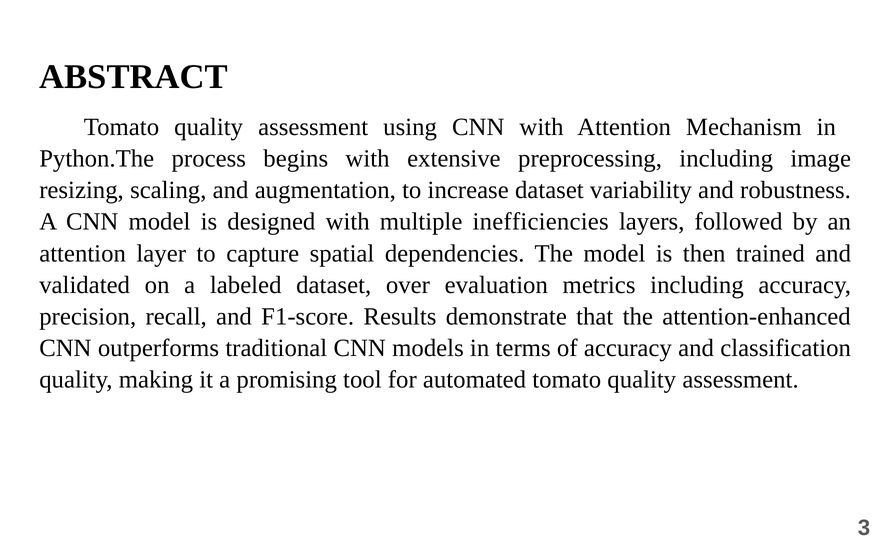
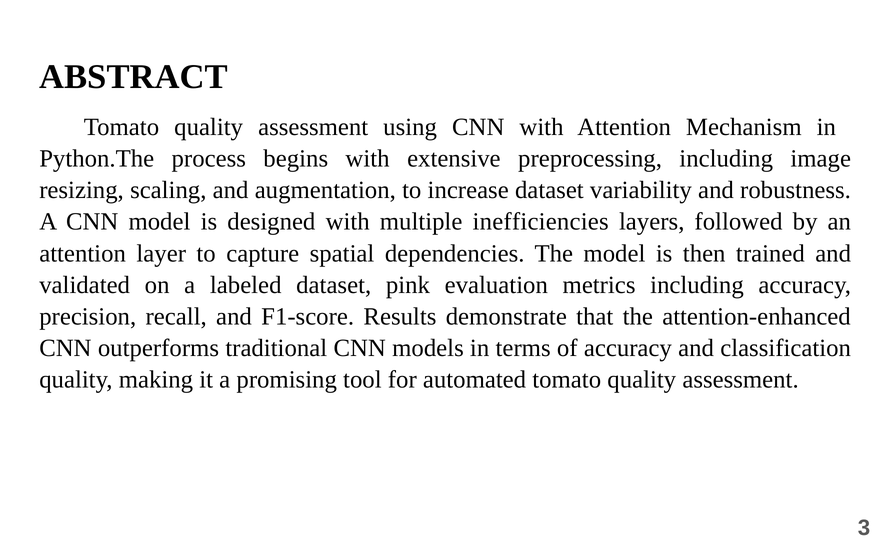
over: over -> pink
